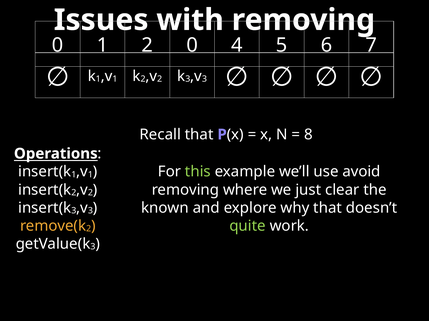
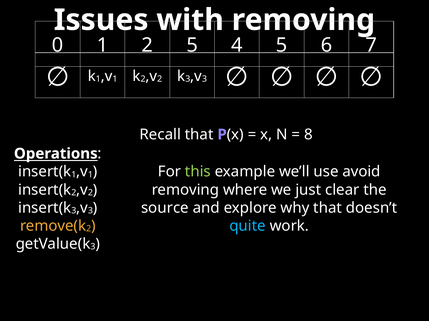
2 0: 0 -> 5
known: known -> source
quite colour: light green -> light blue
